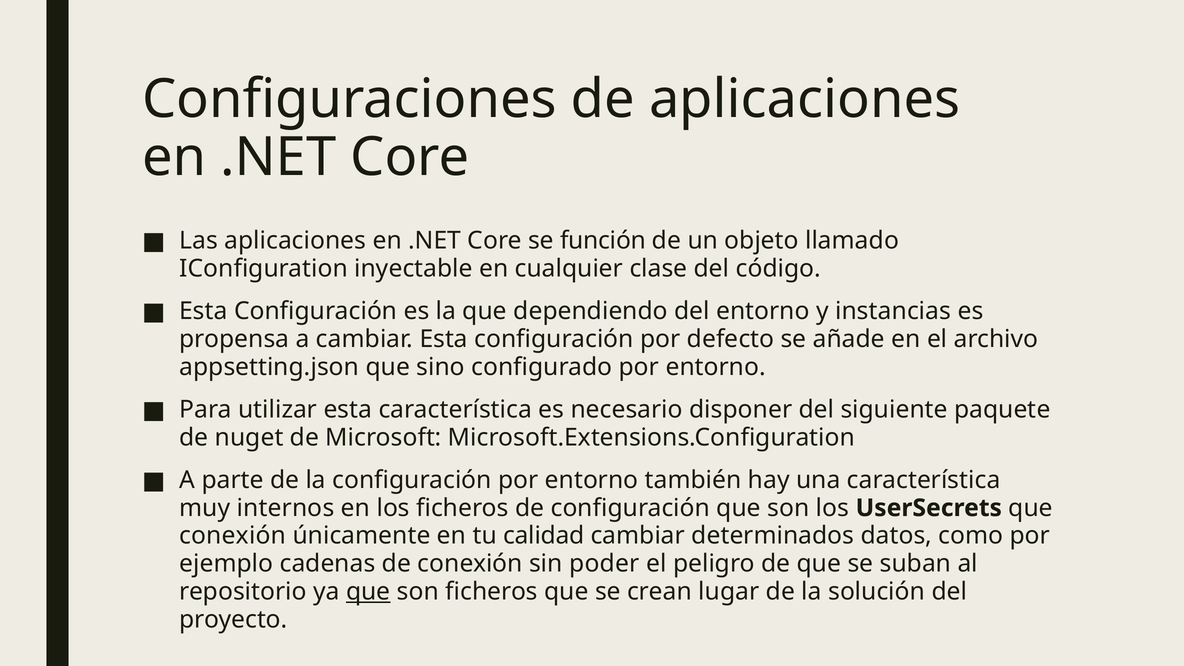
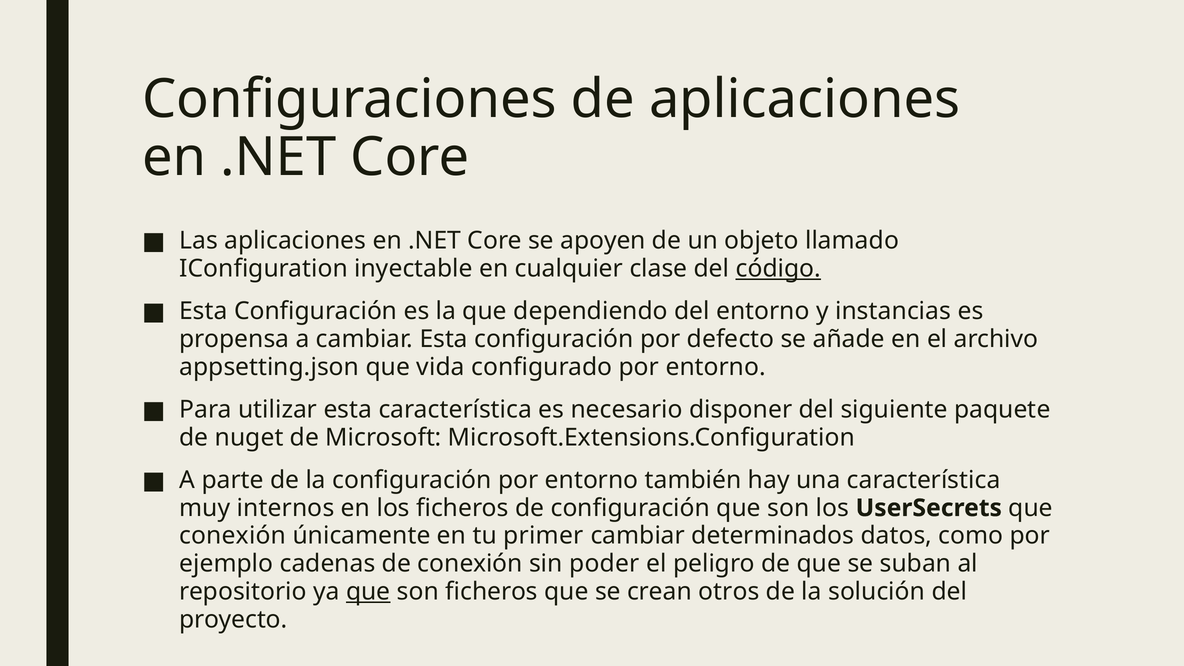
función: función -> apoyen
código underline: none -> present
sino: sino -> vida
calidad: calidad -> primer
lugar: lugar -> otros
